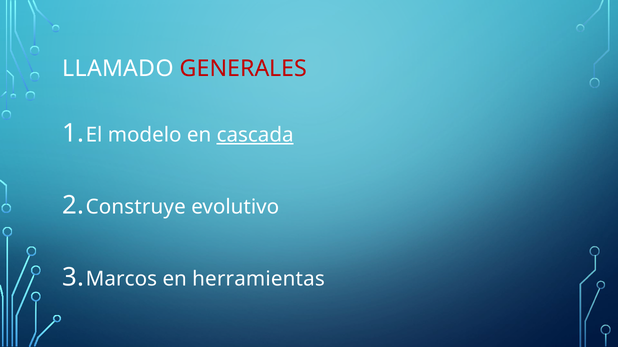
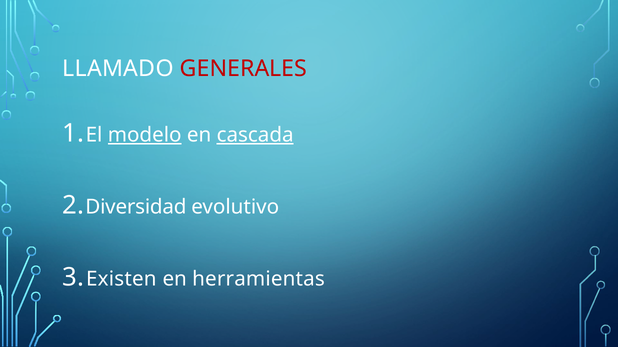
modelo underline: none -> present
Construye: Construye -> Diversidad
Marcos: Marcos -> Existen
